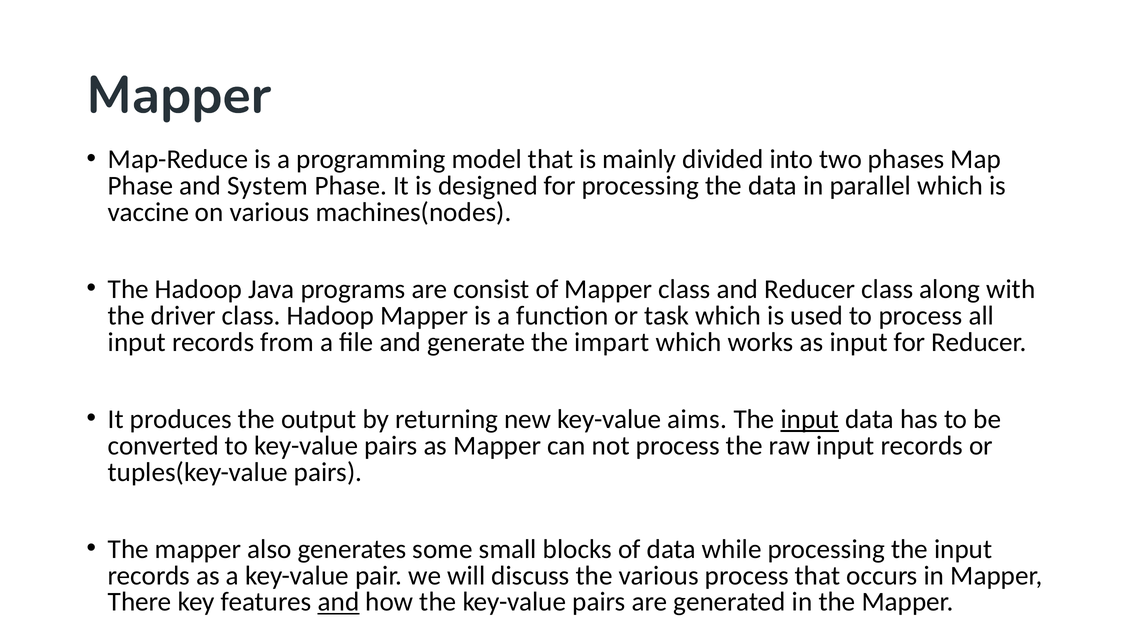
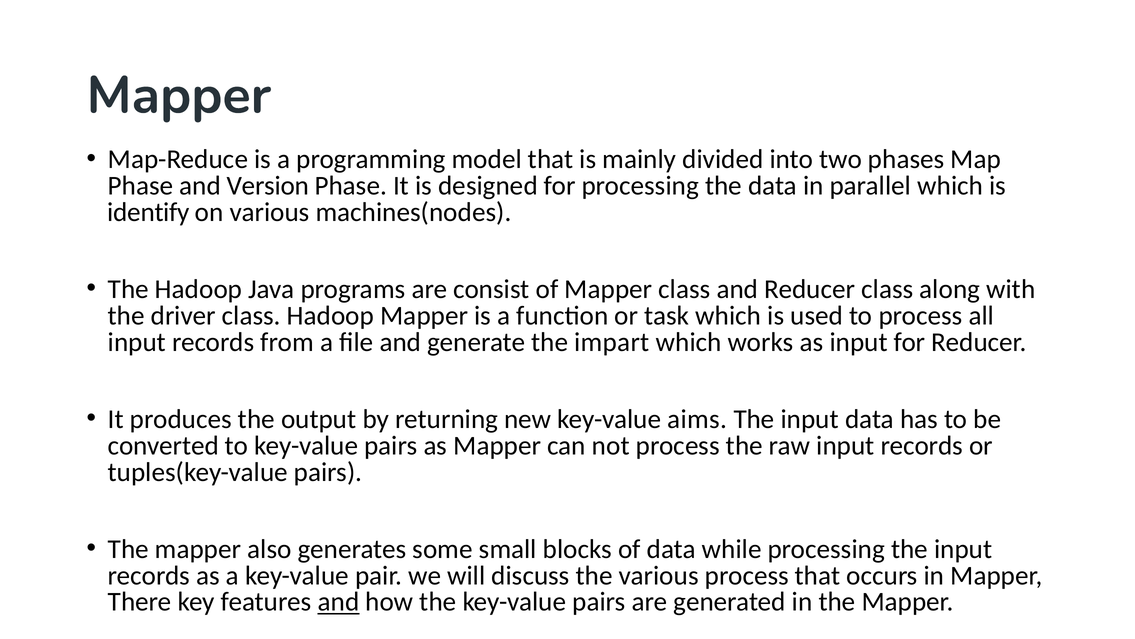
System: System -> Version
vaccine: vaccine -> identify
input at (810, 419) underline: present -> none
